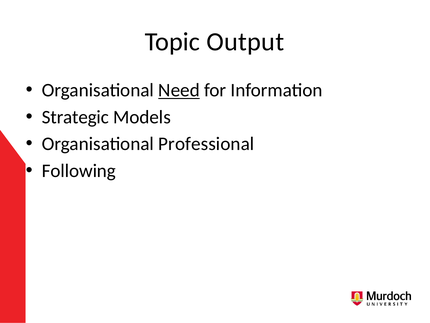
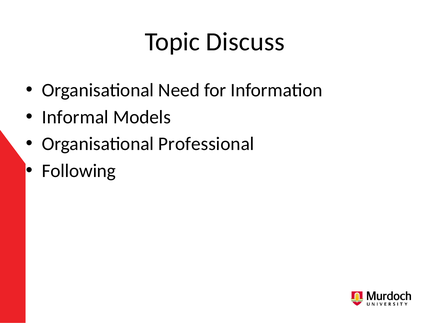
Output: Output -> Discuss
Need underline: present -> none
Strategic: Strategic -> Informal
